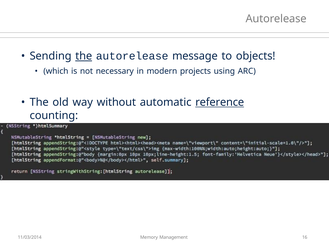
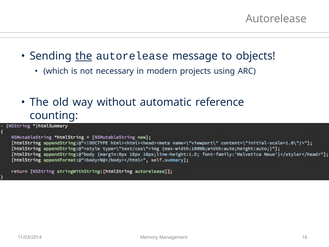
reference underline: present -> none
